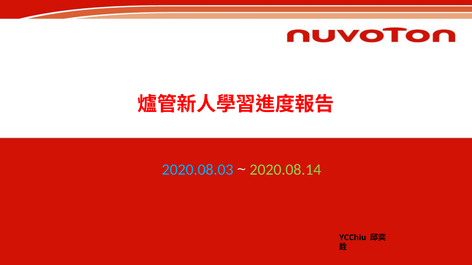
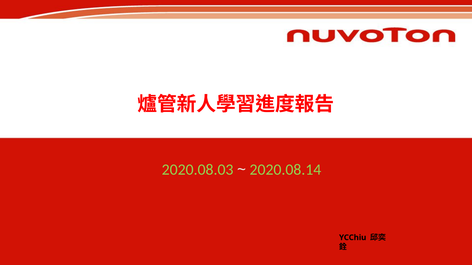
2020.08.03 colour: light blue -> light green
